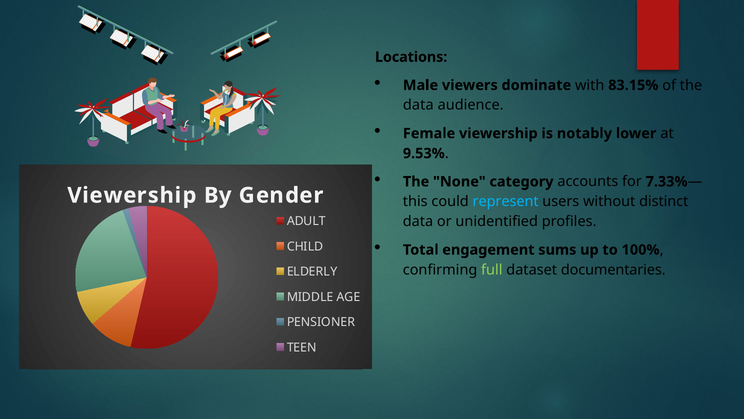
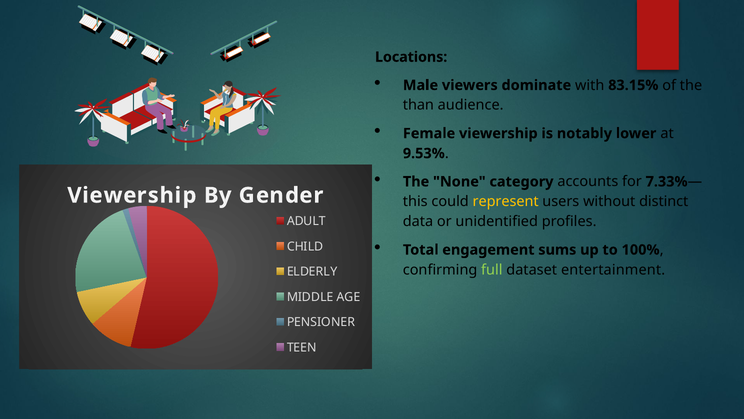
data at (418, 105): data -> than
represent colour: light blue -> yellow
documentaries: documentaries -> entertainment
